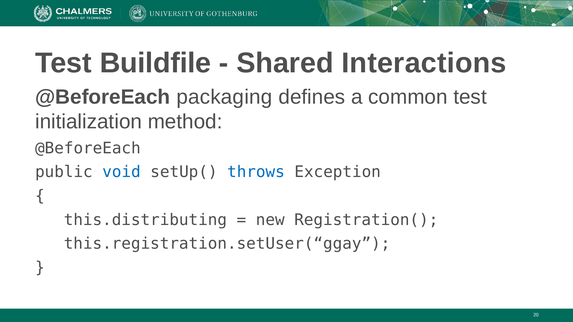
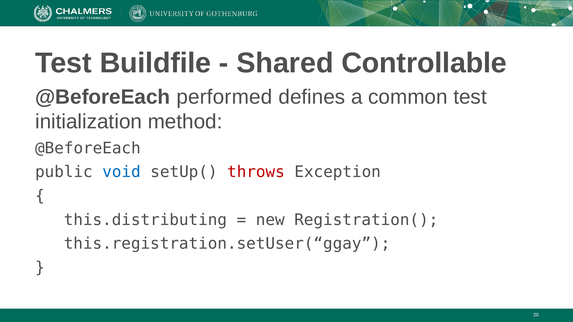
Interactions: Interactions -> Controllable
packaging: packaging -> performed
throws colour: blue -> red
